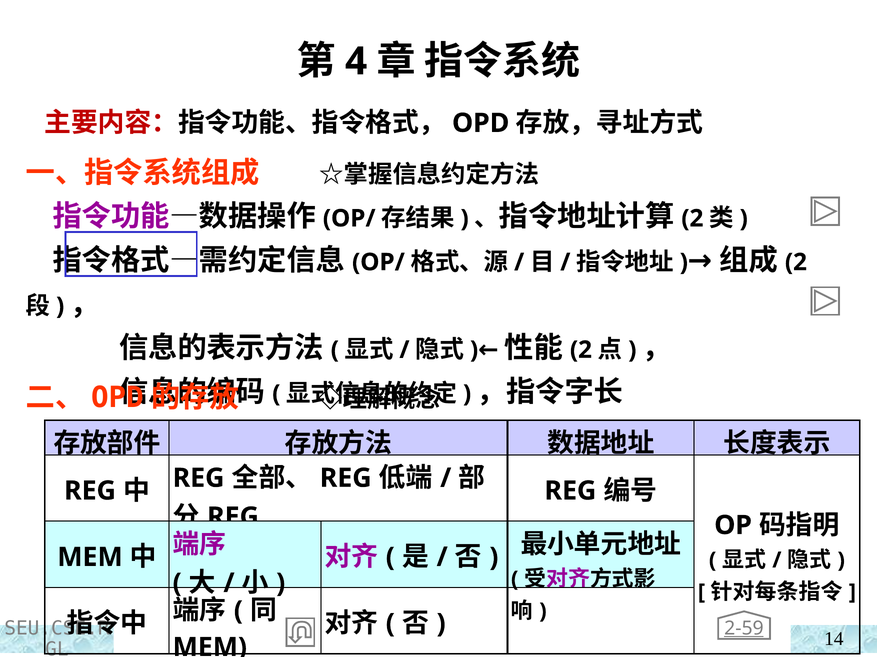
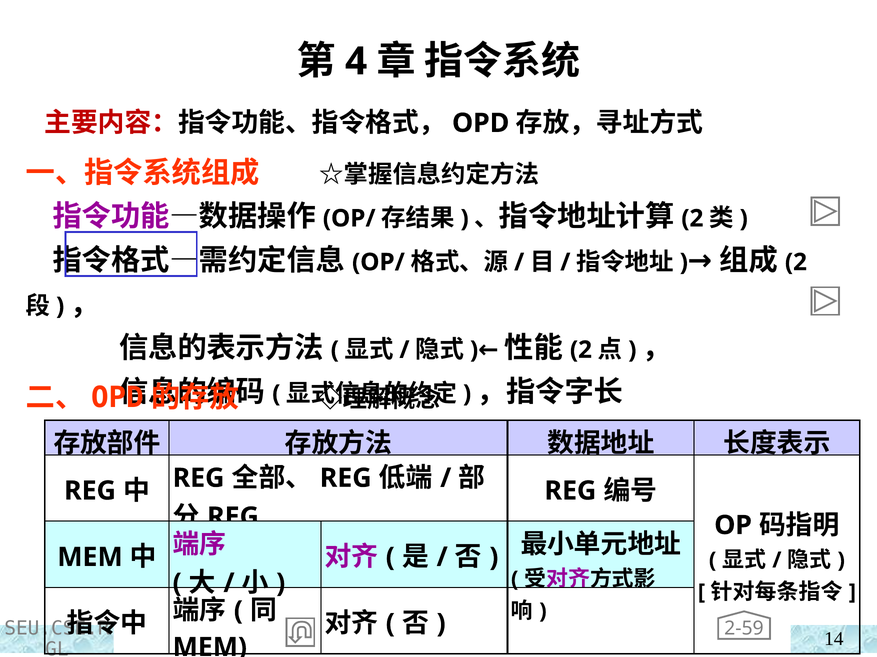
2-59 underline: present -> none
